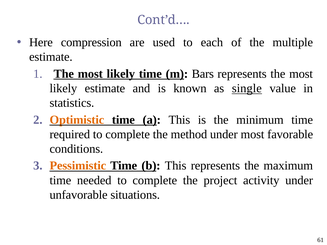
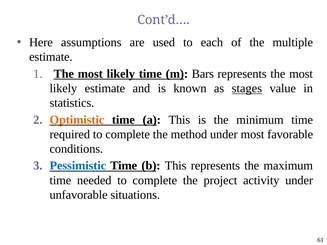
compression: compression -> assumptions
single: single -> stages
Pessimistic colour: orange -> blue
